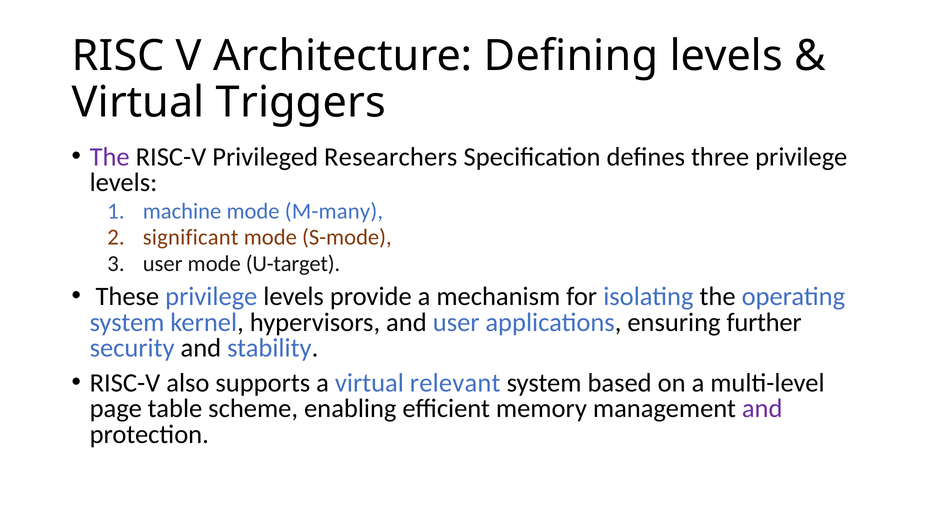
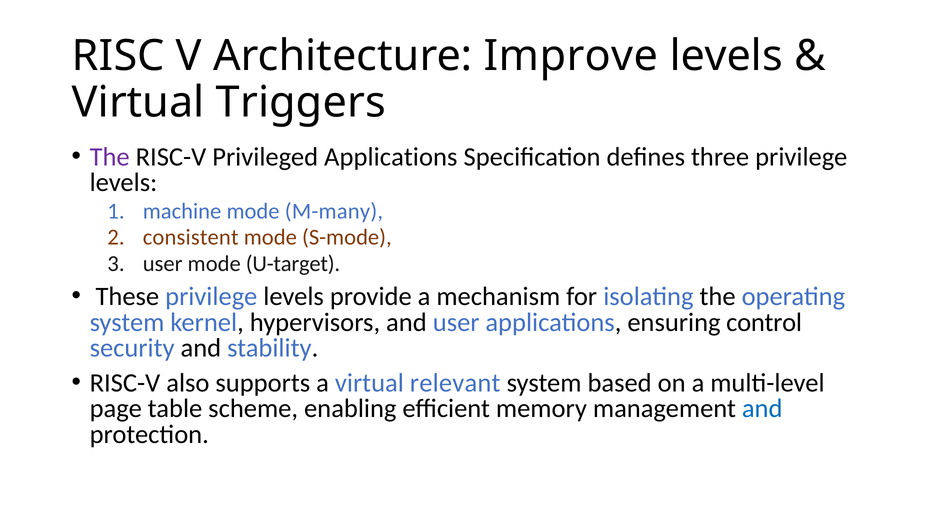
Defining: Defining -> Improve
Privileged Researchers: Researchers -> Applications
significant: significant -> consistent
further: further -> control
and at (762, 409) colour: purple -> blue
